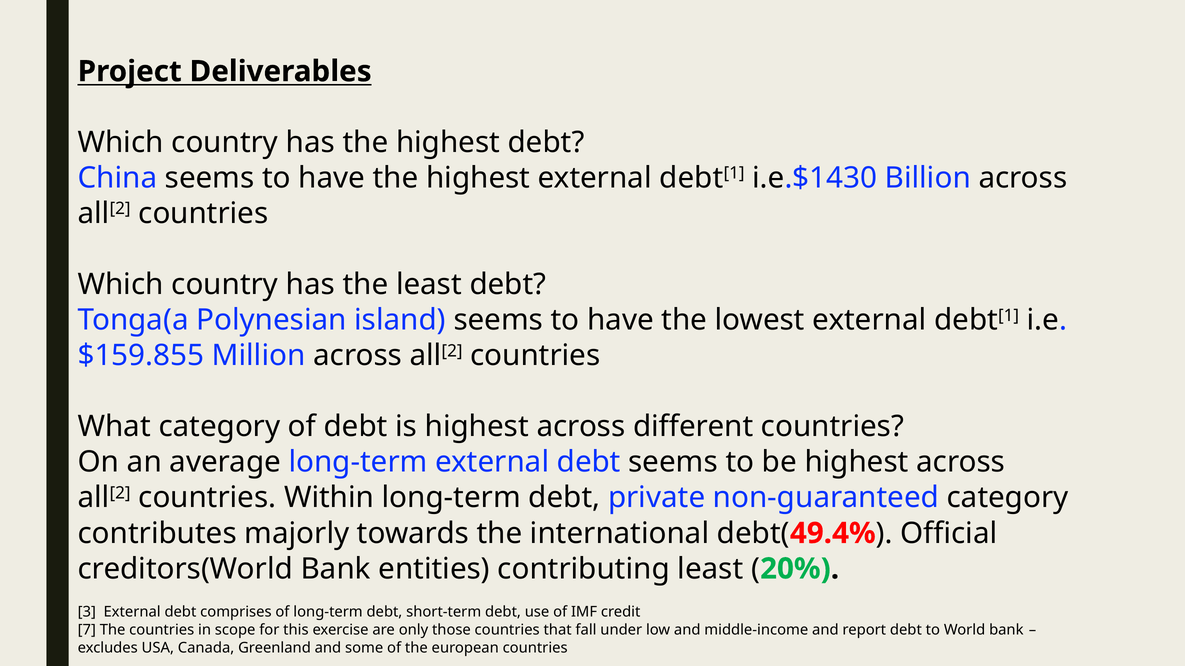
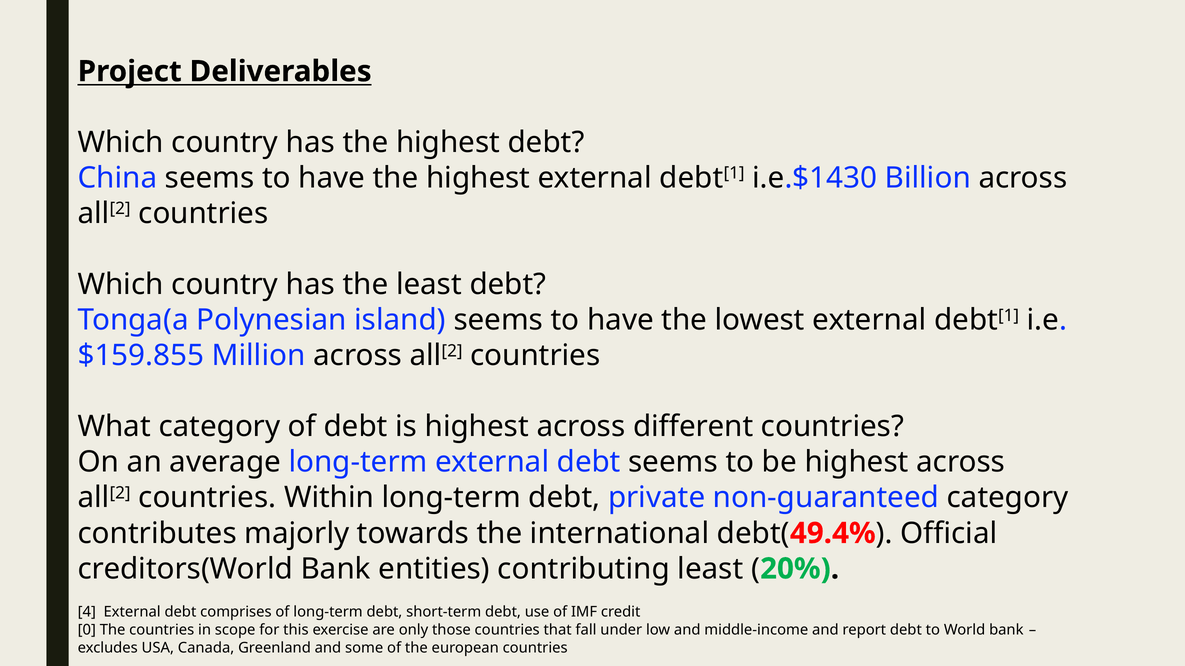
3: 3 -> 4
7: 7 -> 0
